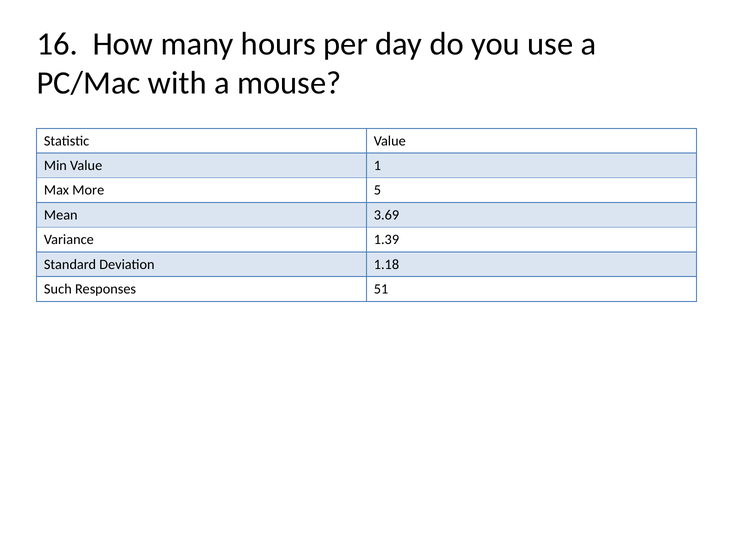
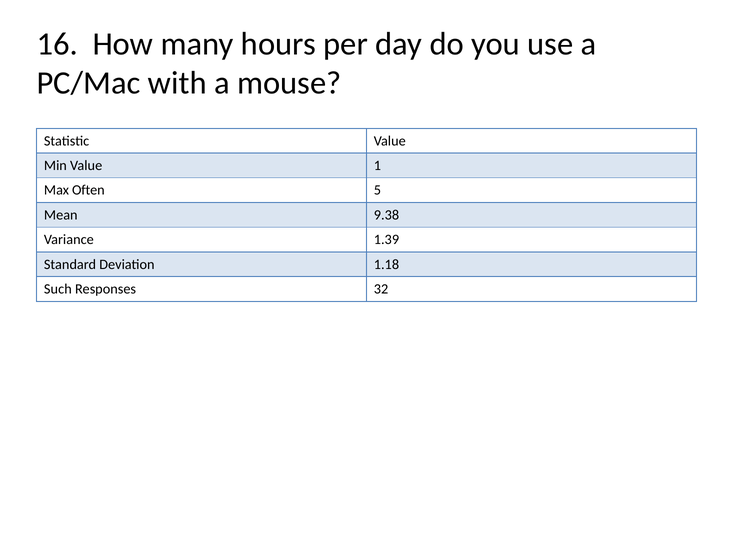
More: More -> Often
3.69: 3.69 -> 9.38
51: 51 -> 32
